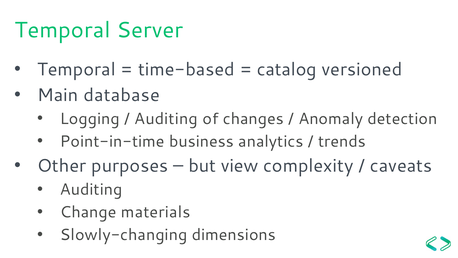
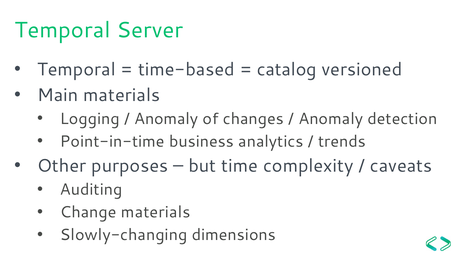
Main database: database -> materials
Auditing at (166, 119): Auditing -> Anomaly
view: view -> time
